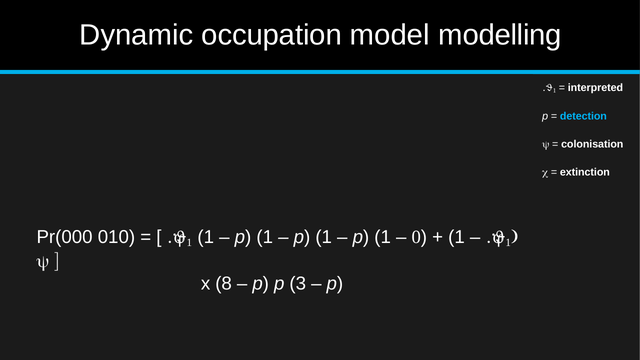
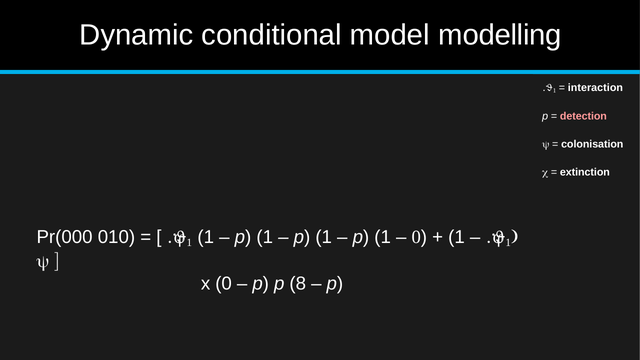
occupation: occupation -> conditional
interpreted: interpreted -> interaction
detection colour: light blue -> pink
8: 8 -> 0
3: 3 -> 8
